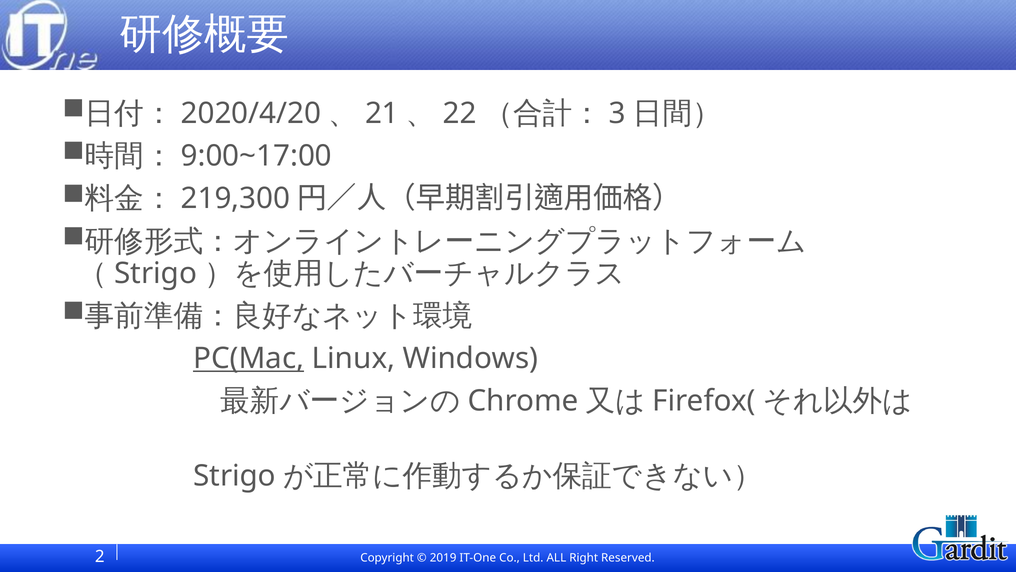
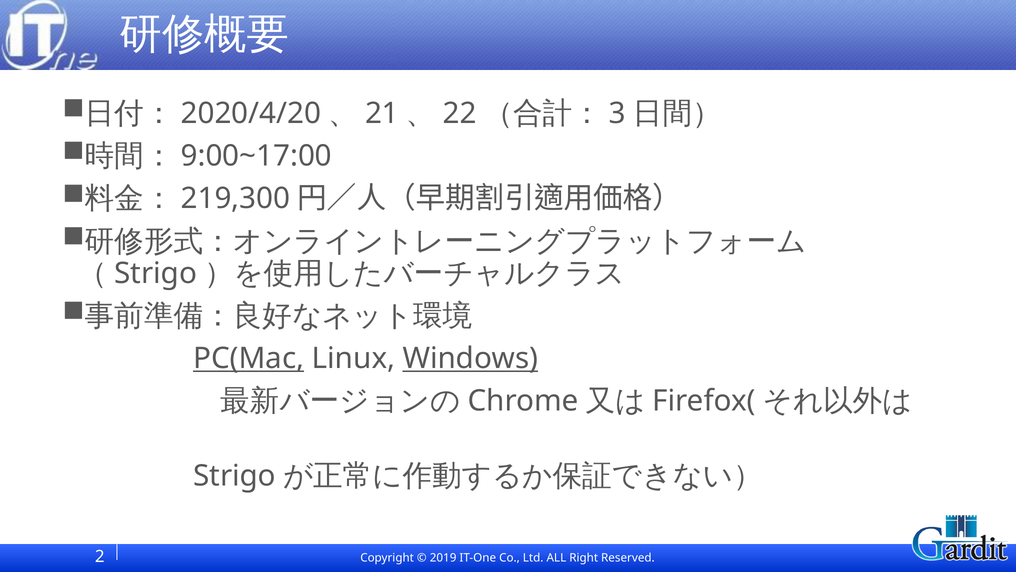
Windows underline: none -> present
